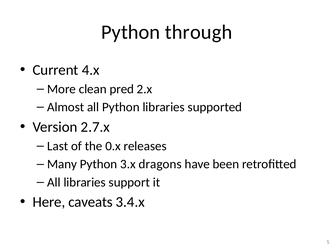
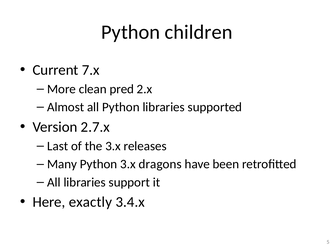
through: through -> children
4.x: 4.x -> 7.x
the 0.x: 0.x -> 3.x
caveats: caveats -> exactly
